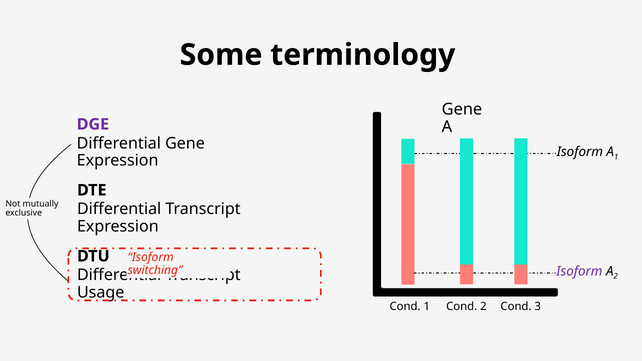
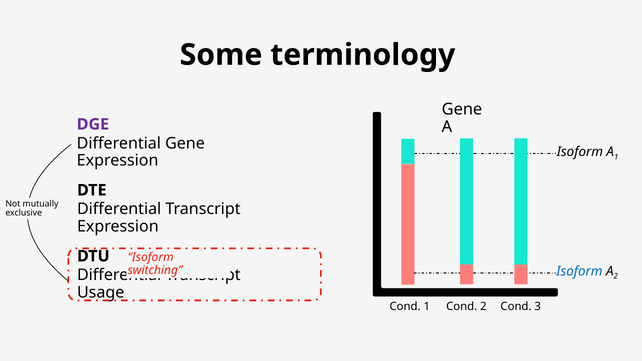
Isoform at (579, 271) colour: purple -> blue
